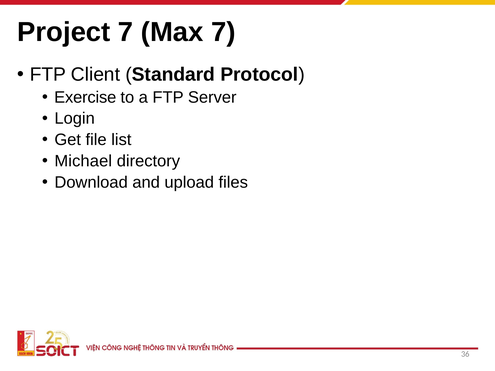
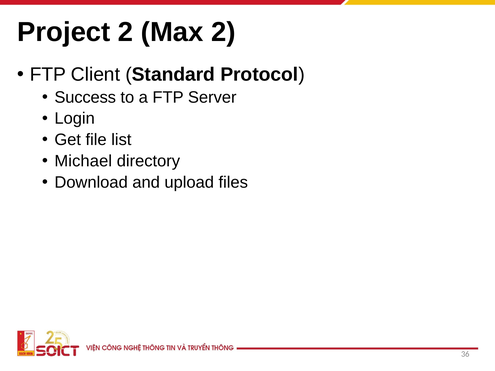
Project 7: 7 -> 2
Max 7: 7 -> 2
Exercise: Exercise -> Success
